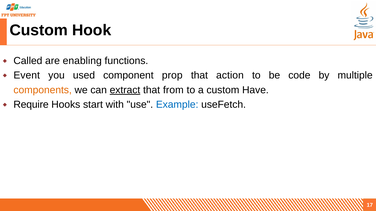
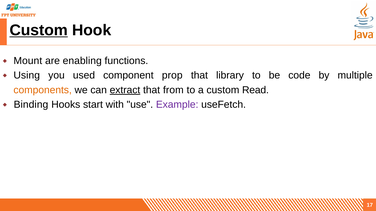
Custom at (39, 30) underline: none -> present
Called: Called -> Mount
Event: Event -> Using
action: action -> library
Have: Have -> Read
Require: Require -> Binding
Example colour: blue -> purple
